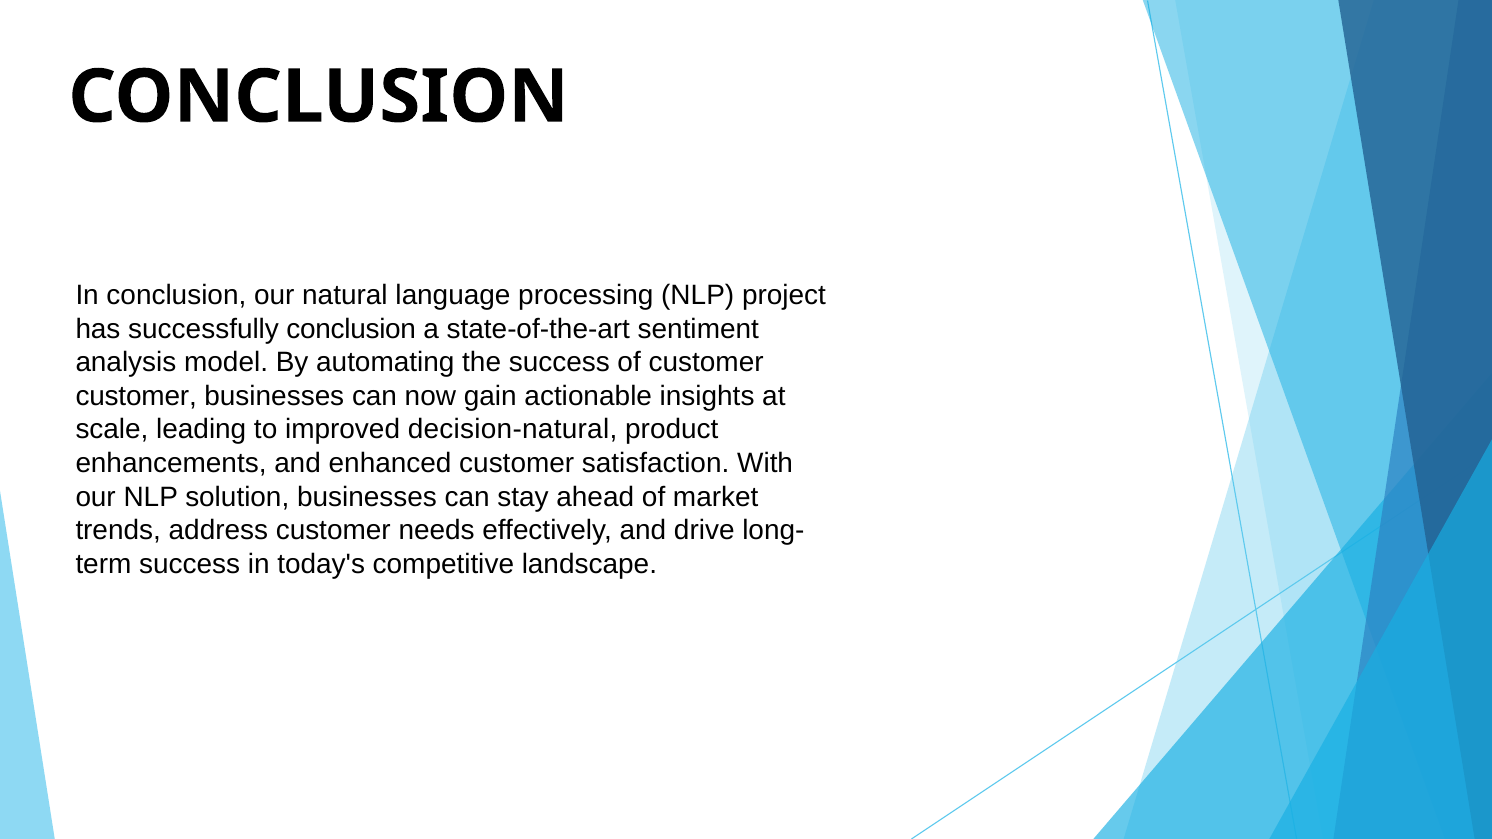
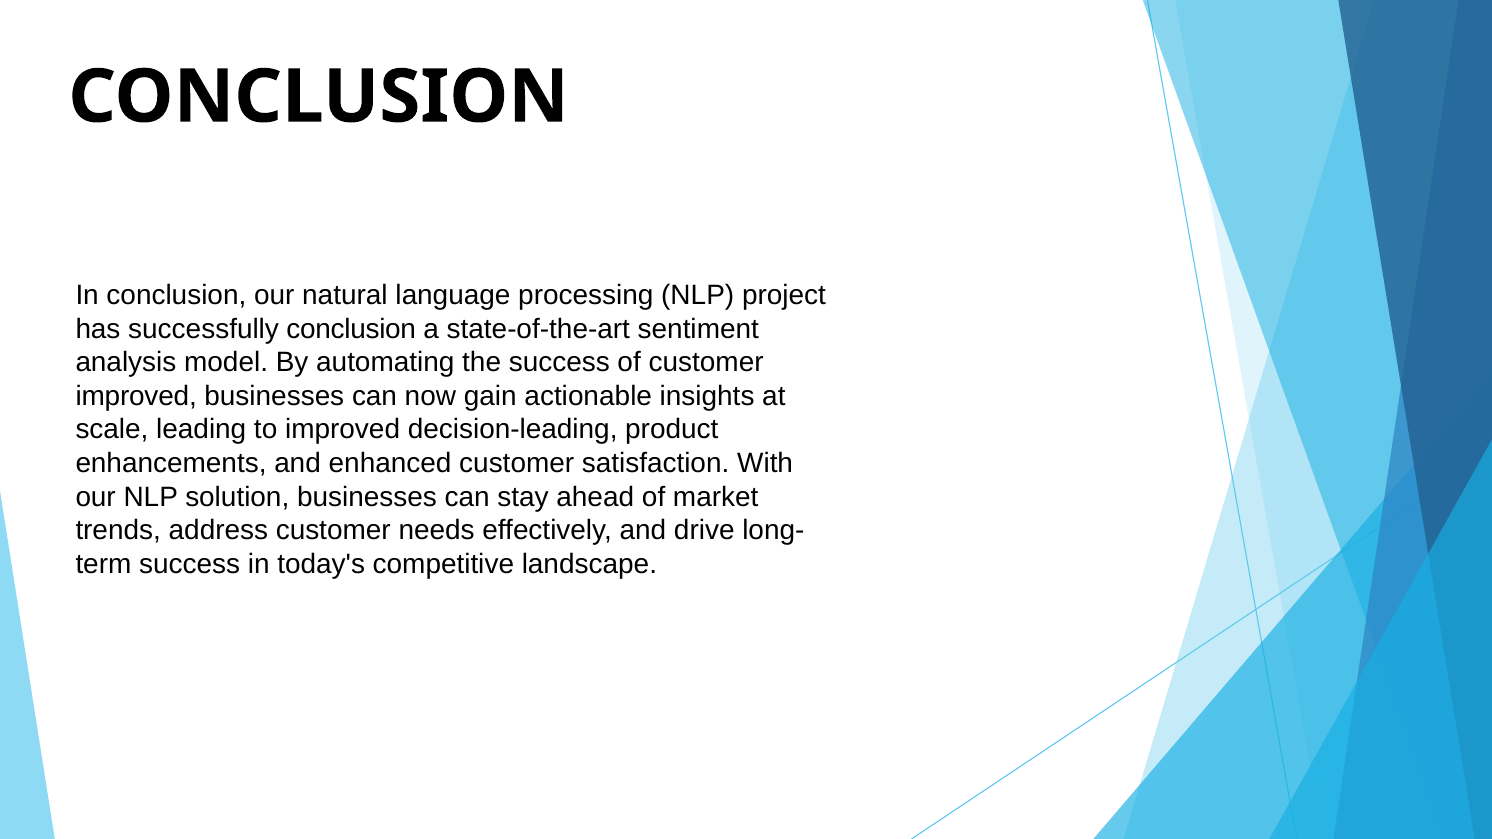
customer at (136, 396): customer -> improved
decision-natural: decision-natural -> decision-leading
